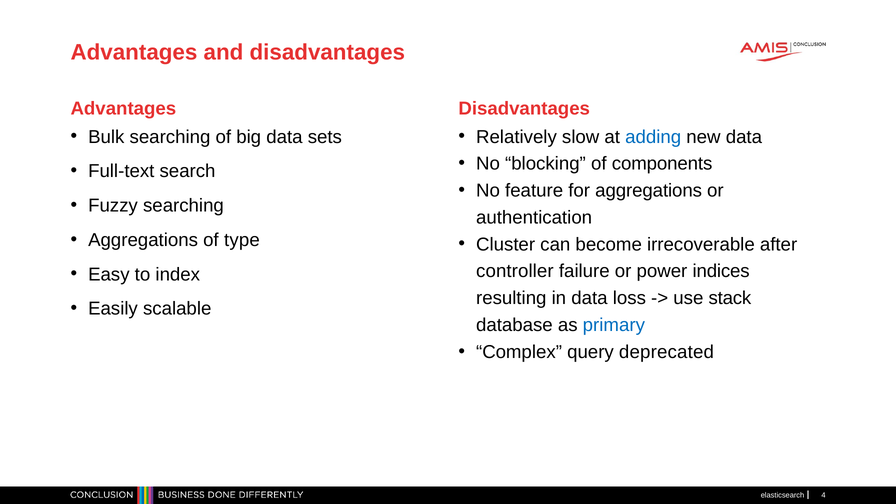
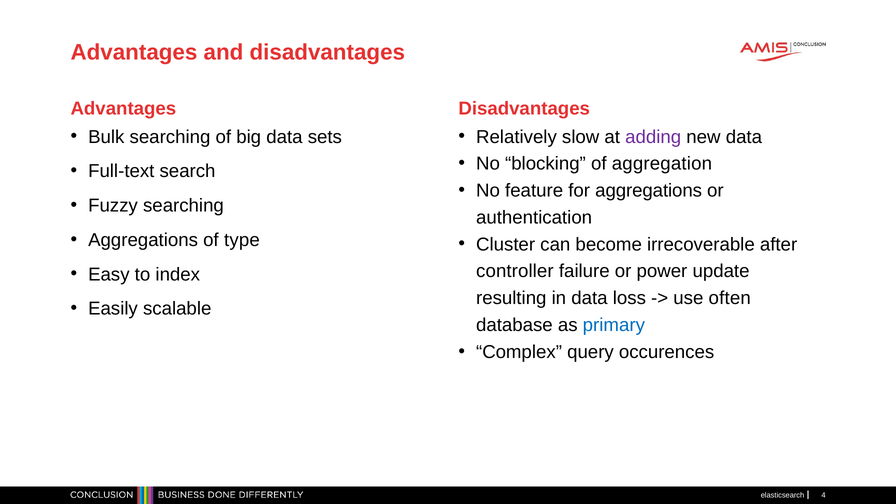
adding colour: blue -> purple
components: components -> aggregation
indices: indices -> update
stack: stack -> often
deprecated: deprecated -> occurences
